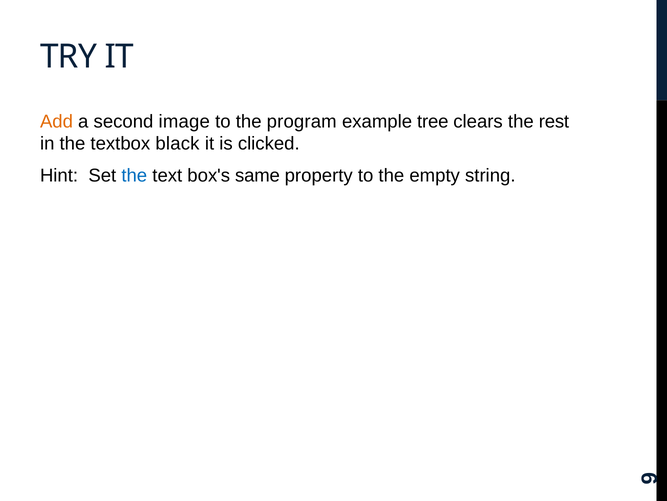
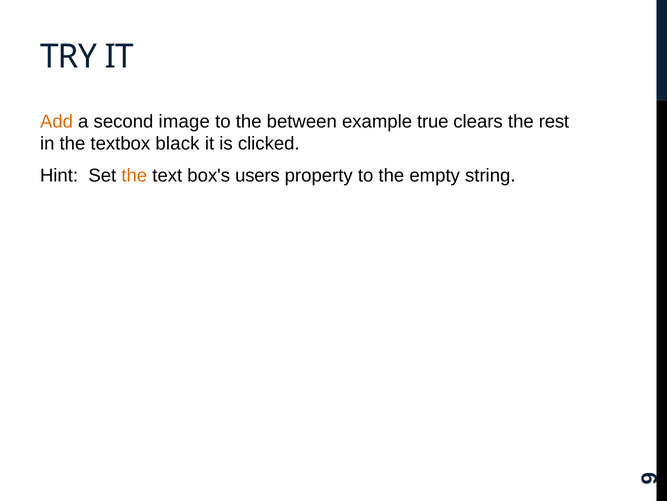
program: program -> between
tree: tree -> true
the at (134, 175) colour: blue -> orange
same: same -> users
